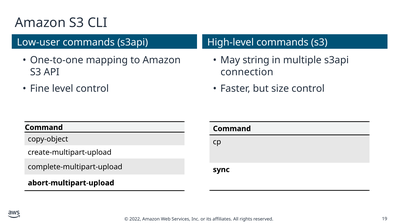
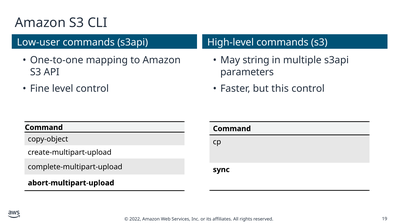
connection: connection -> parameters
size: size -> this
